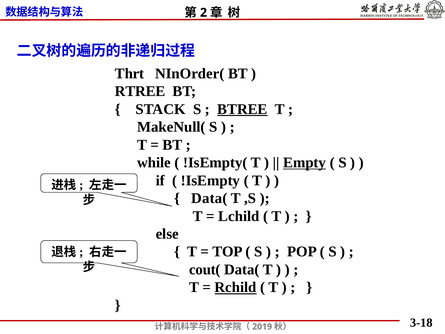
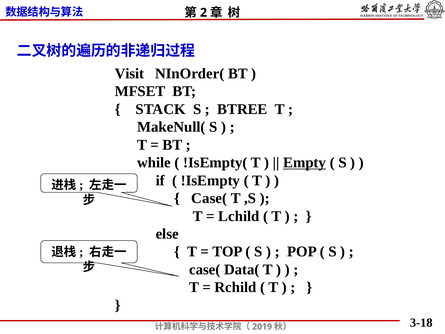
Thrt: Thrt -> Visit
RTREE: RTREE -> MFSET
BTREE underline: present -> none
Data( at (209, 198): Data( -> Case(
cout( at (205, 269): cout( -> case(
Rchild underline: present -> none
